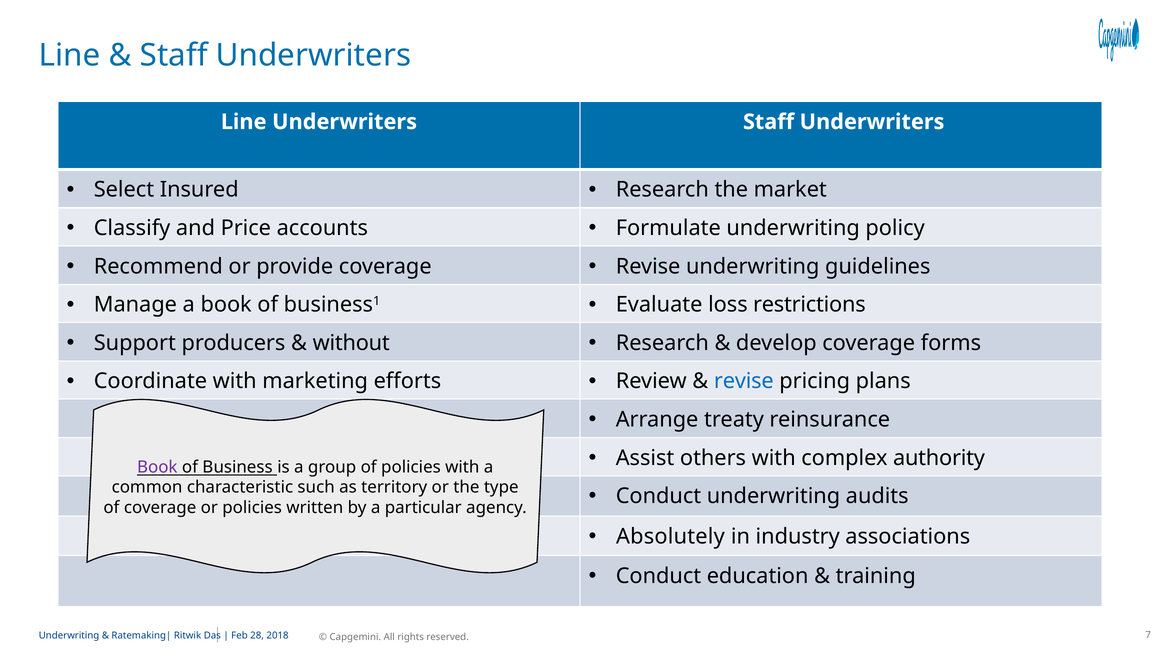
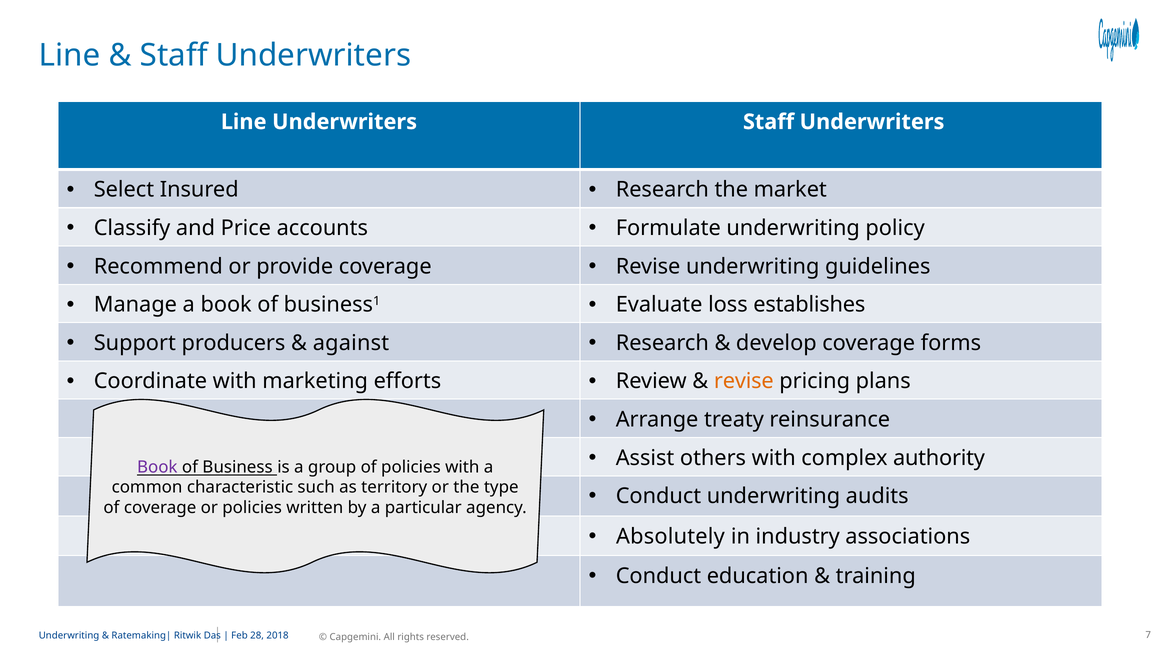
restrictions: restrictions -> establishes
without: without -> against
revise at (744, 381) colour: blue -> orange
